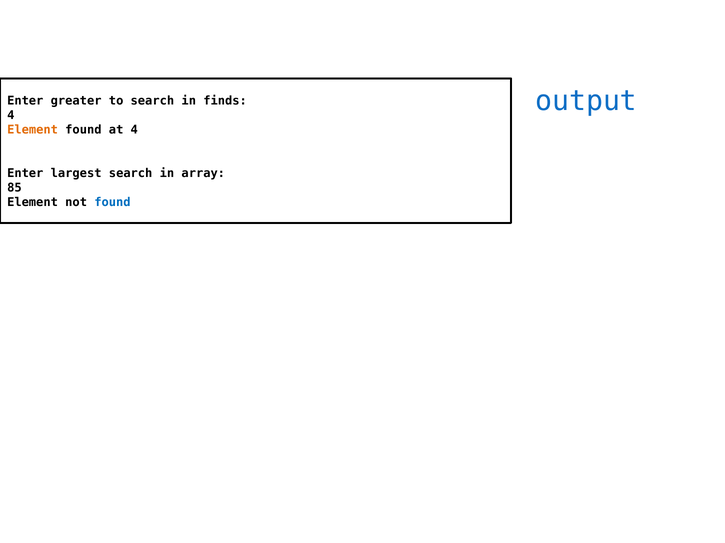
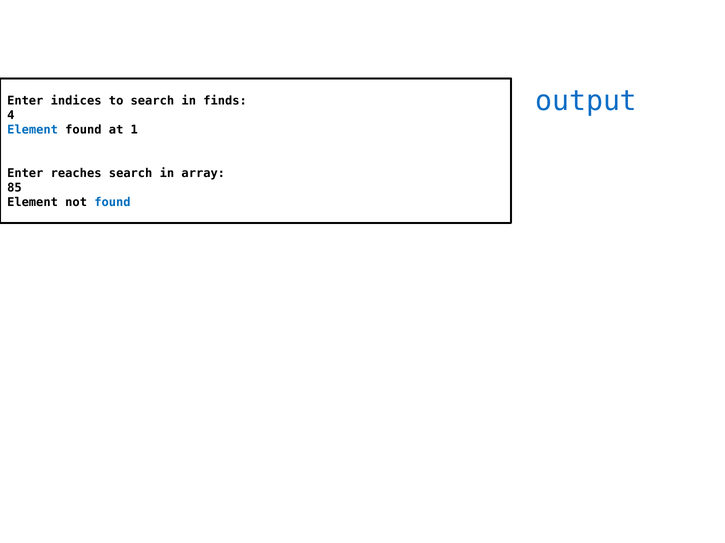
greater: greater -> indices
Element at (33, 130) colour: orange -> blue
at 4: 4 -> 1
largest: largest -> reaches
